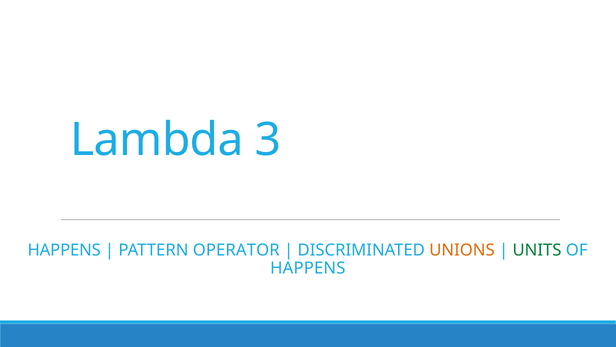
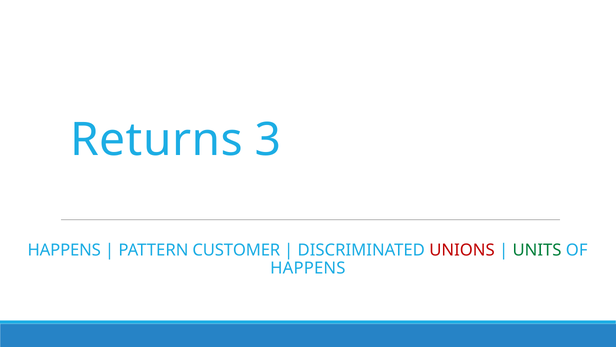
Lambda: Lambda -> Returns
OPERATOR: OPERATOR -> CUSTOMER
UNIONS colour: orange -> red
